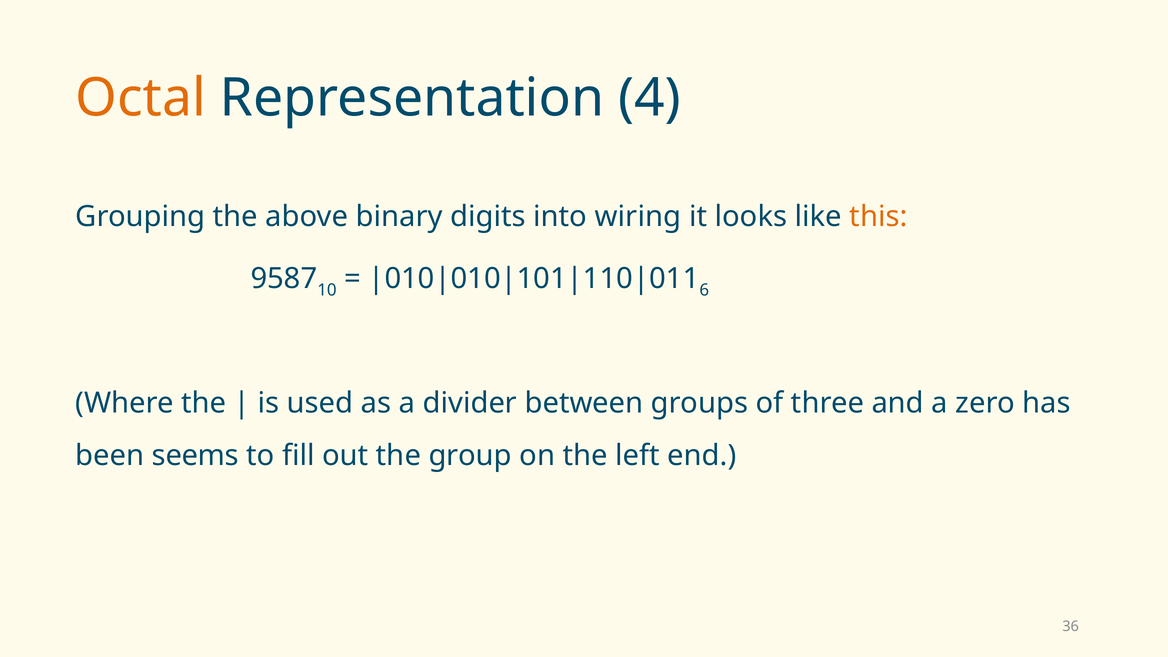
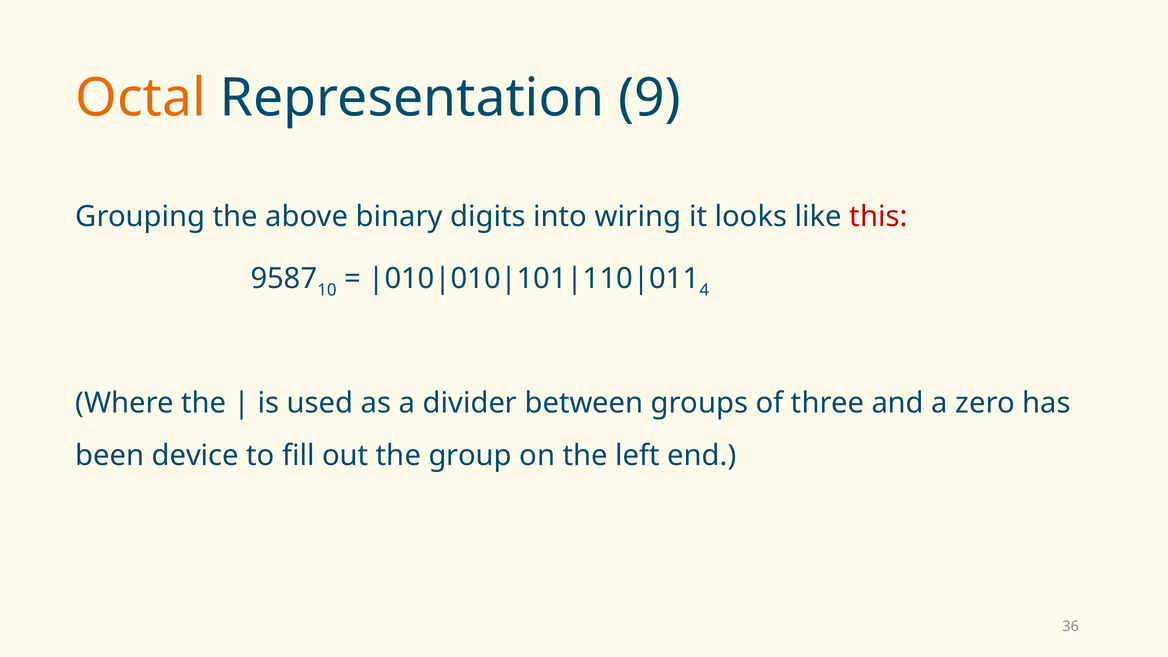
4: 4 -> 9
this colour: orange -> red
6: 6 -> 4
seems: seems -> device
